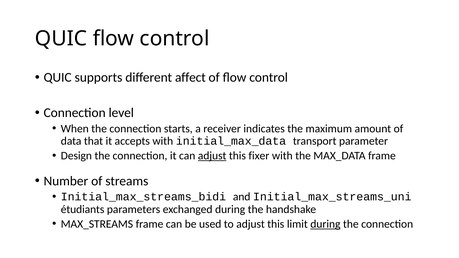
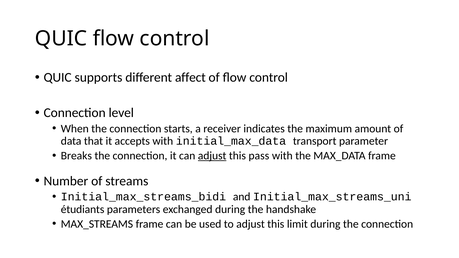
Design: Design -> Breaks
fixer: fixer -> pass
during at (325, 224) underline: present -> none
